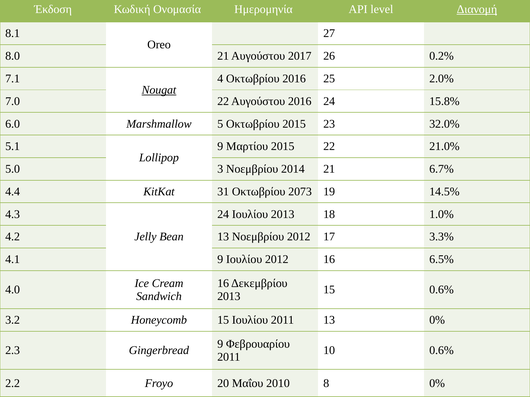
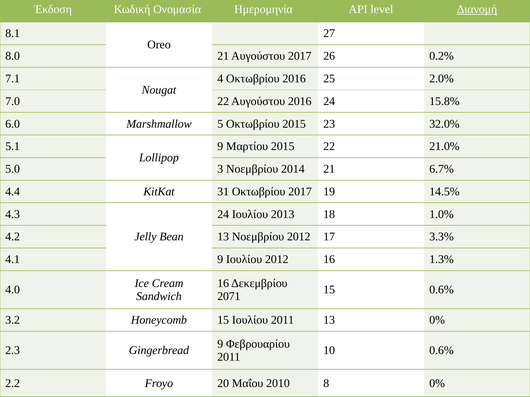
Nougat underline: present -> none
Οκτωβρίου 2073: 2073 -> 2017
6.5%: 6.5% -> 1.3%
2013 at (229, 297): 2013 -> 2071
